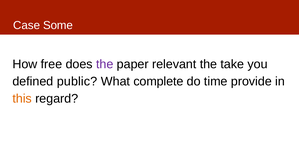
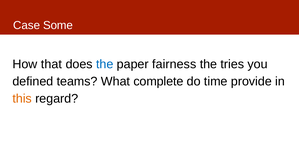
free: free -> that
the at (105, 64) colour: purple -> blue
relevant: relevant -> fairness
take: take -> tries
public: public -> teams
